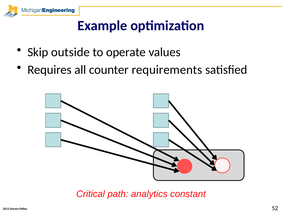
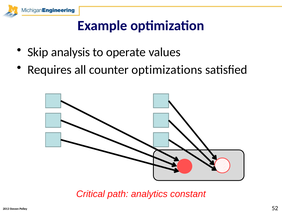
outside: outside -> analysis
requirements: requirements -> optimizations
